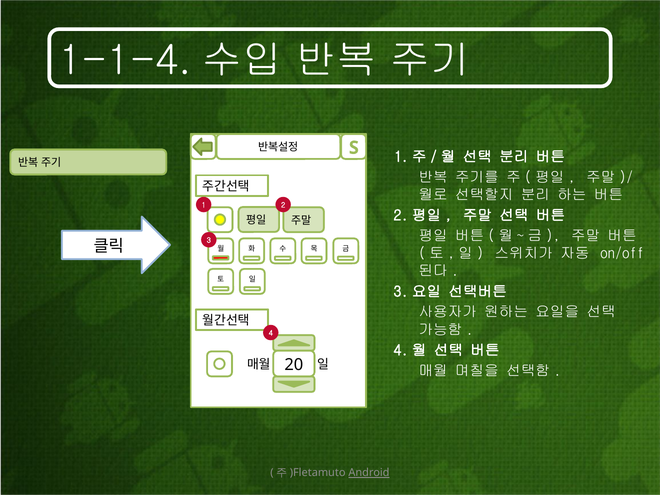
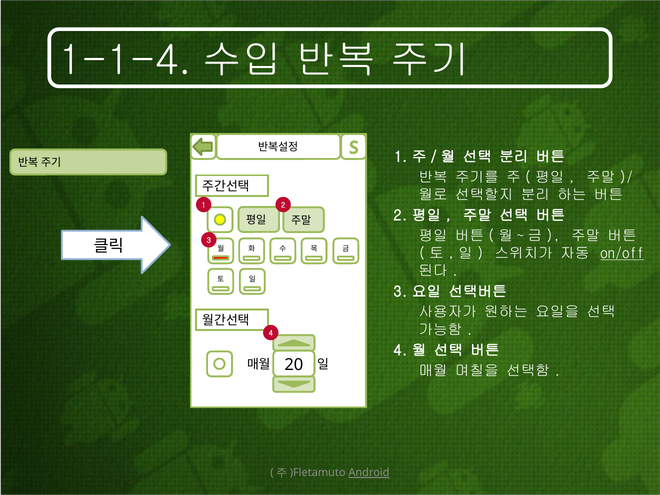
on/off underline: none -> present
